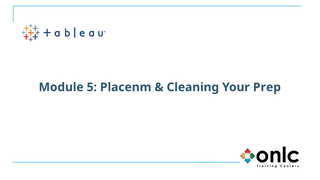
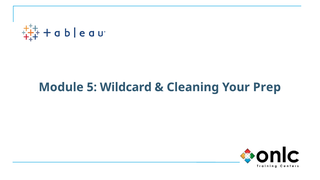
Placenm: Placenm -> Wildcard
